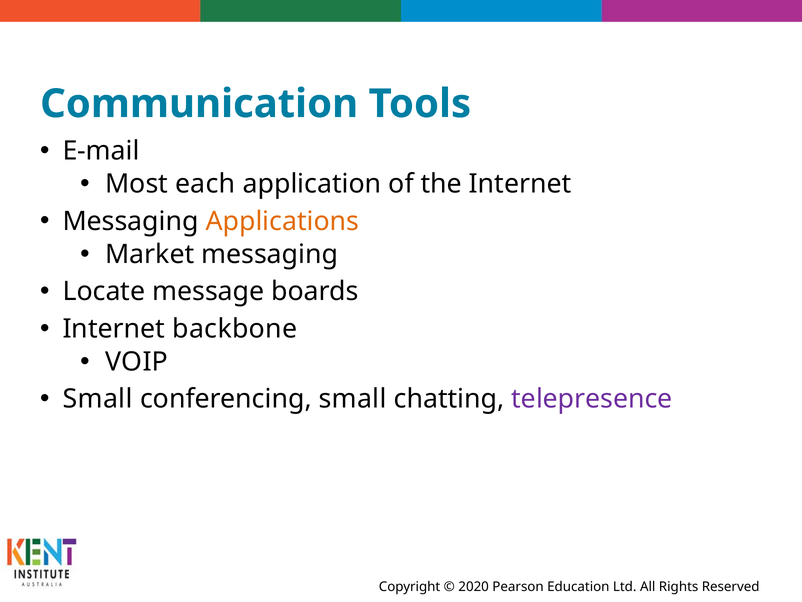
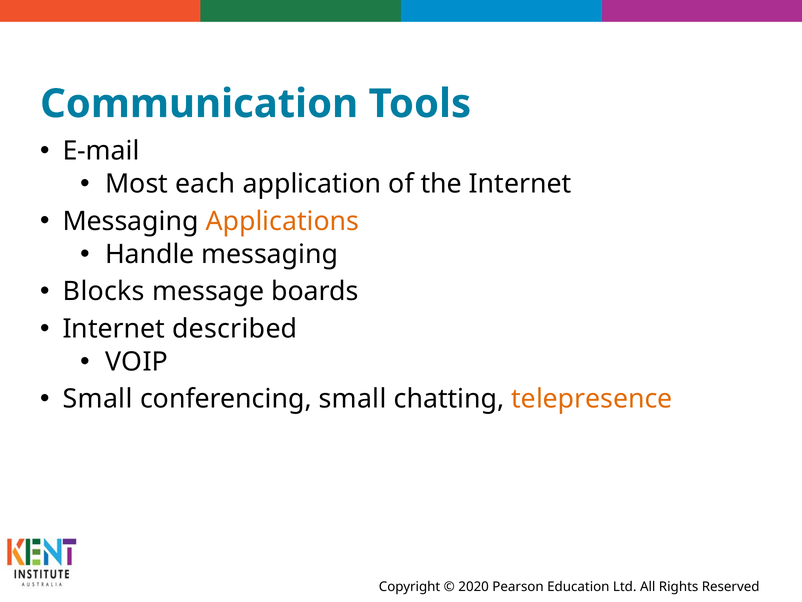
Market: Market -> Handle
Locate: Locate -> Blocks
backbone: backbone -> described
telepresence colour: purple -> orange
